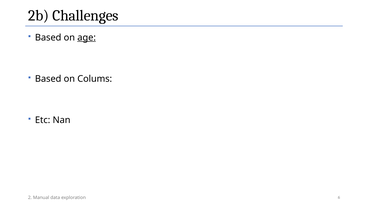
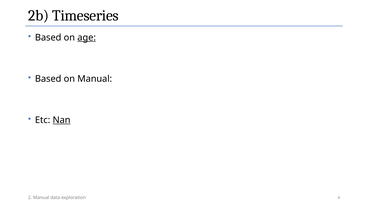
Challenges: Challenges -> Timeseries
on Colums: Colums -> Manual
Nan underline: none -> present
